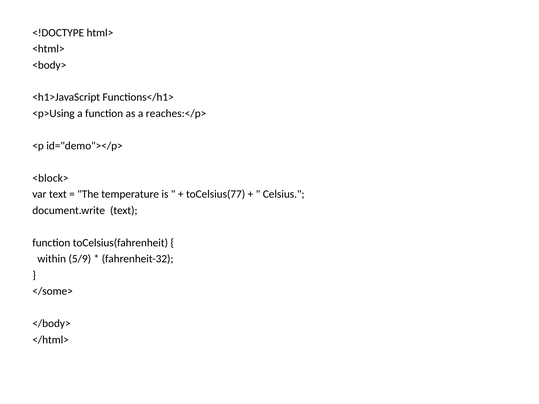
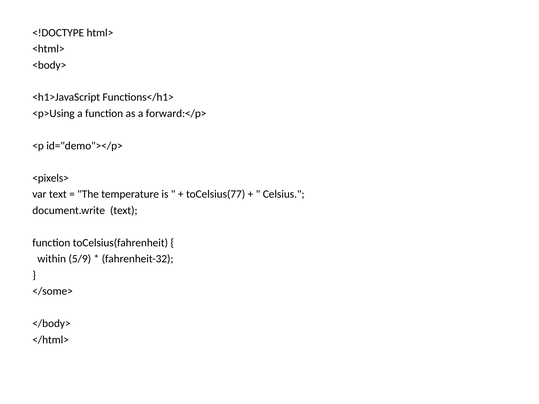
reaches:</p>: reaches:</p> -> forward:</p>
<block>: <block> -> <pixels>
